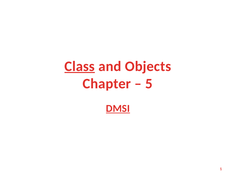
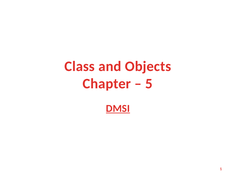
Class underline: present -> none
